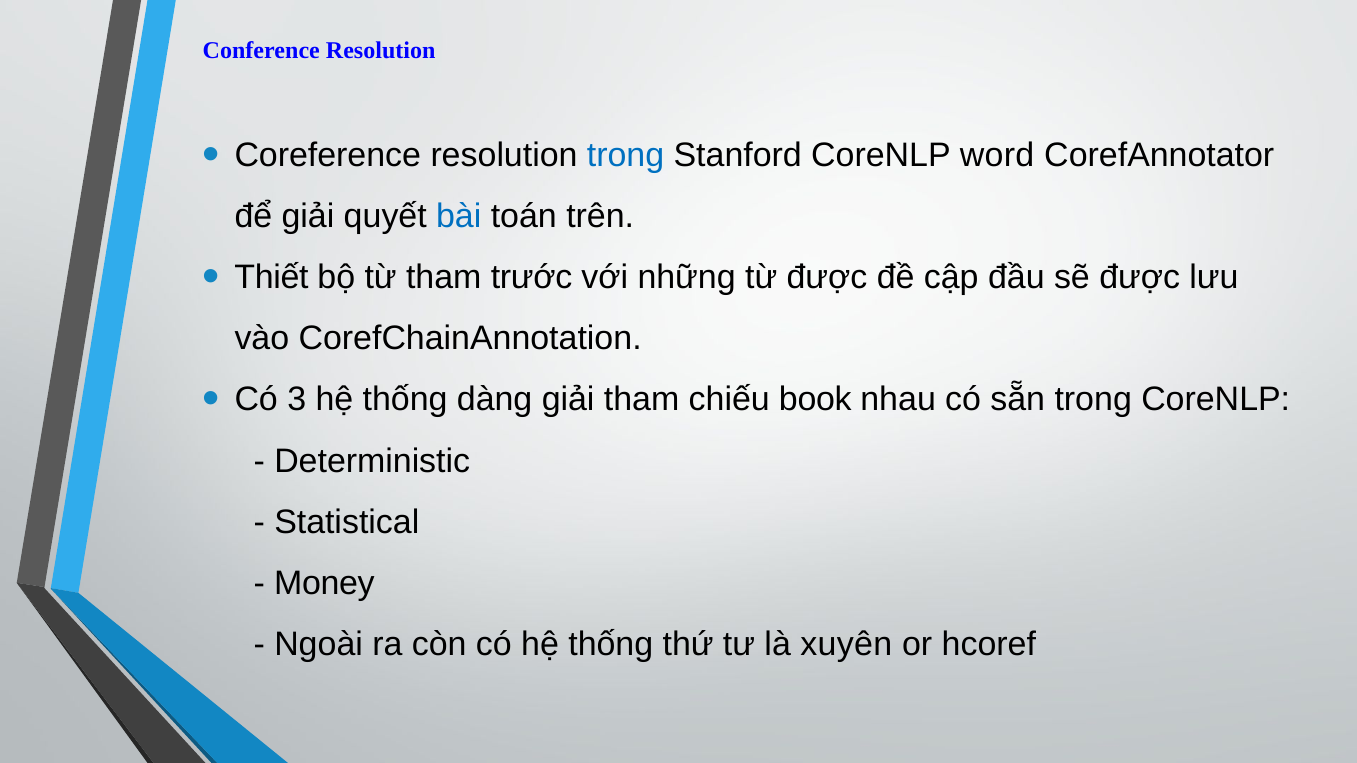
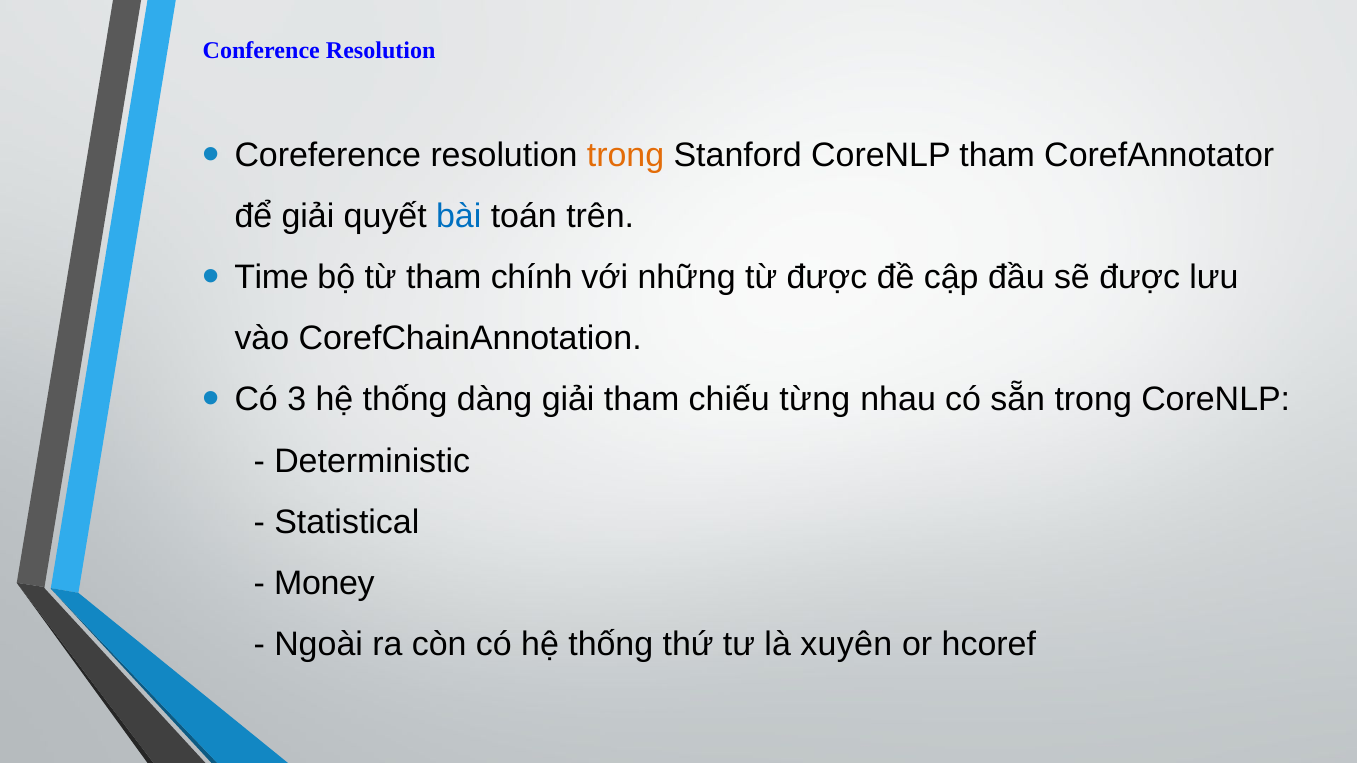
trong at (626, 156) colour: blue -> orange
CoreNLP word: word -> tham
Thiết: Thiết -> Time
trước: trước -> chính
book: book -> từng
